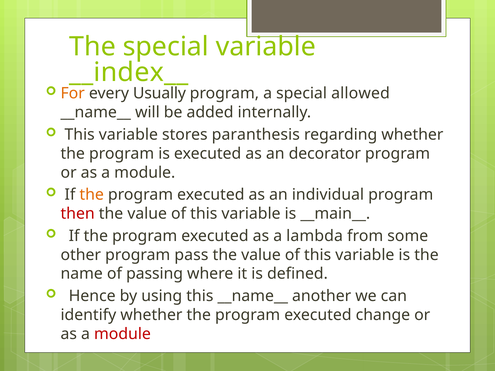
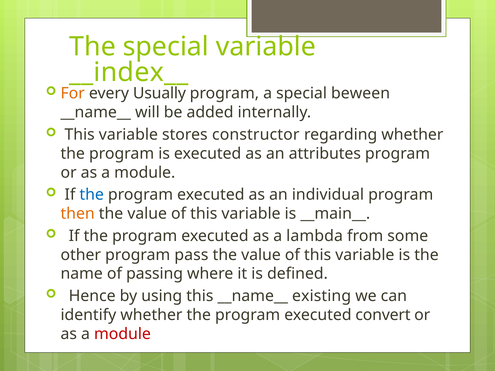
allowed: allowed -> beween
paranthesis: paranthesis -> constructor
decorator: decorator -> attributes
the at (92, 195) colour: orange -> blue
then colour: red -> orange
another: another -> existing
change: change -> convert
